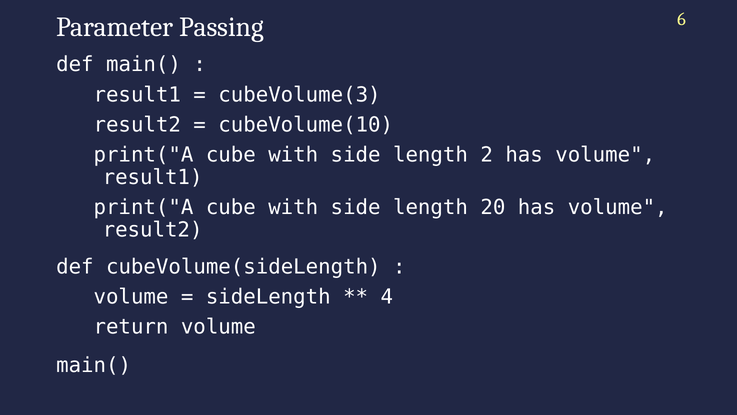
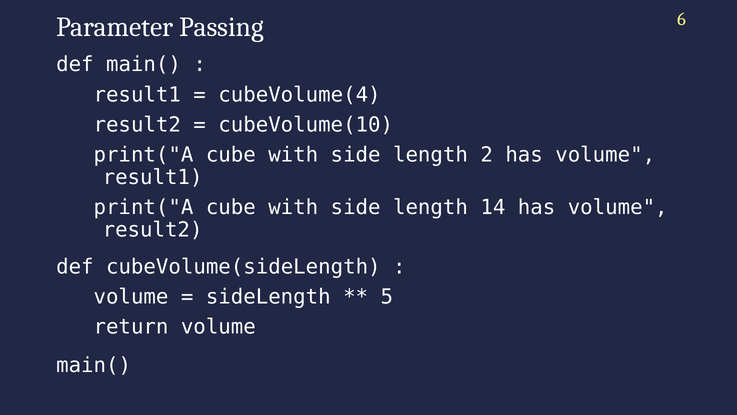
cubeVolume(3: cubeVolume(3 -> cubeVolume(4
20: 20 -> 14
4: 4 -> 5
